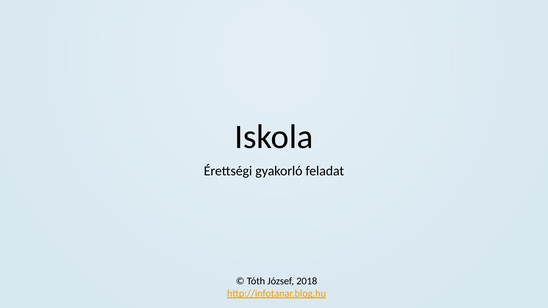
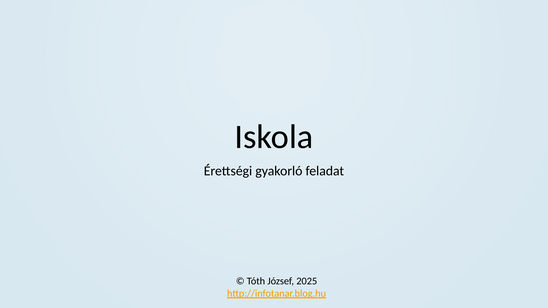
2018: 2018 -> 2025
